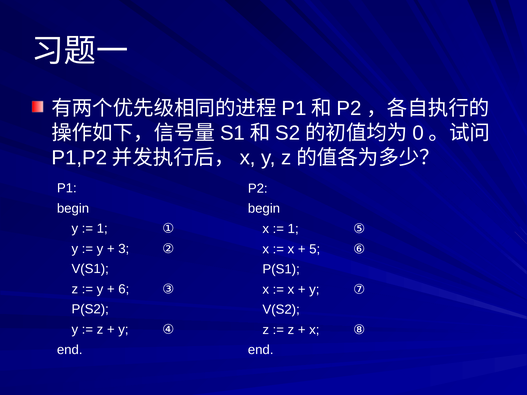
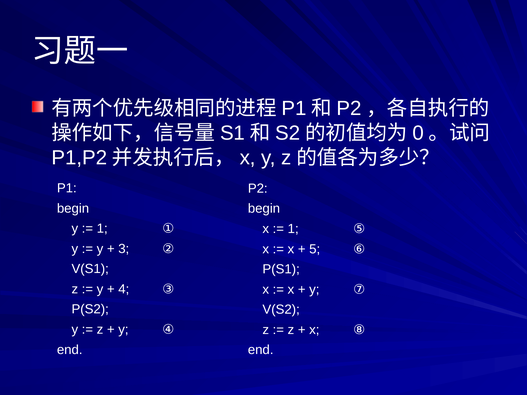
6: 6 -> 4
